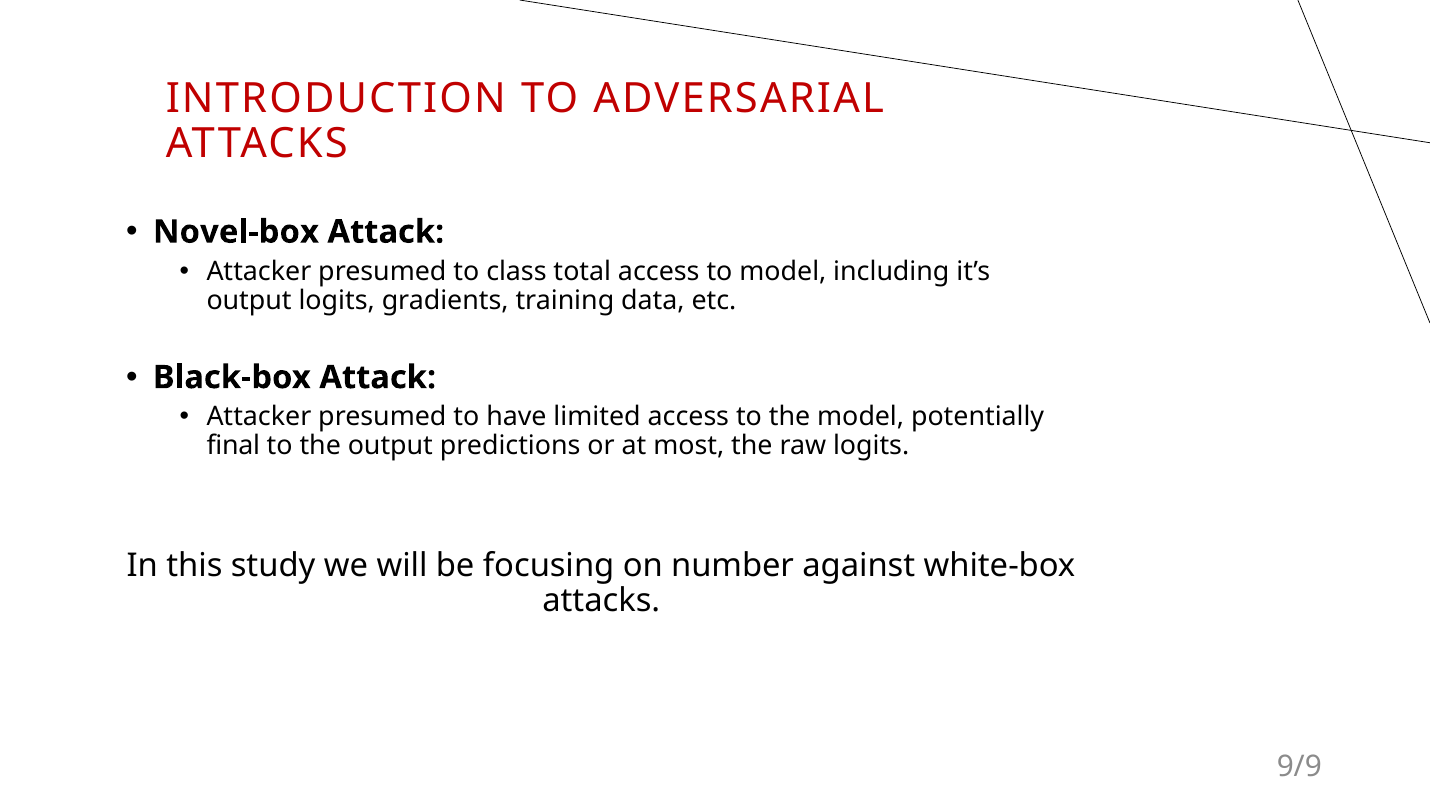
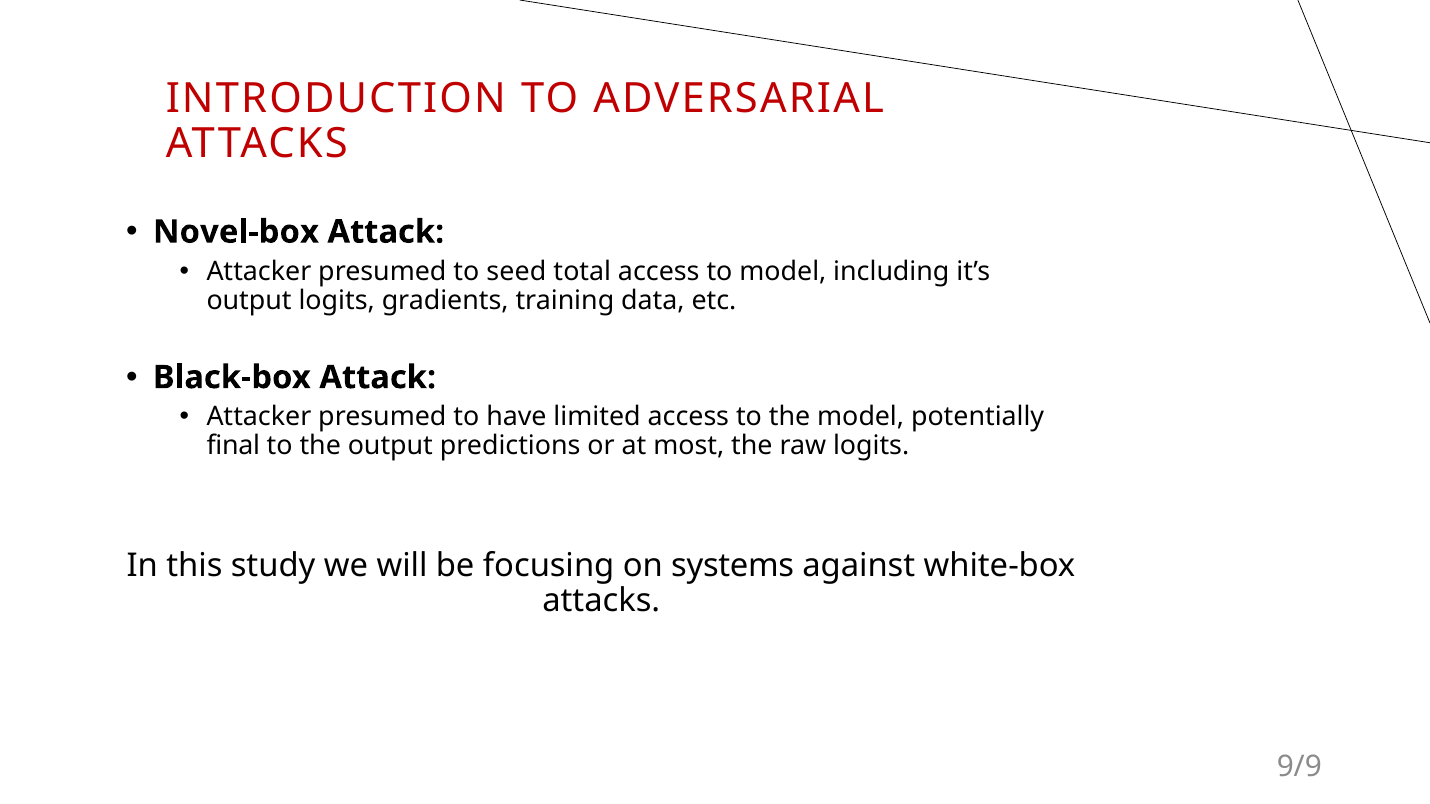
class: class -> seed
number: number -> systems
